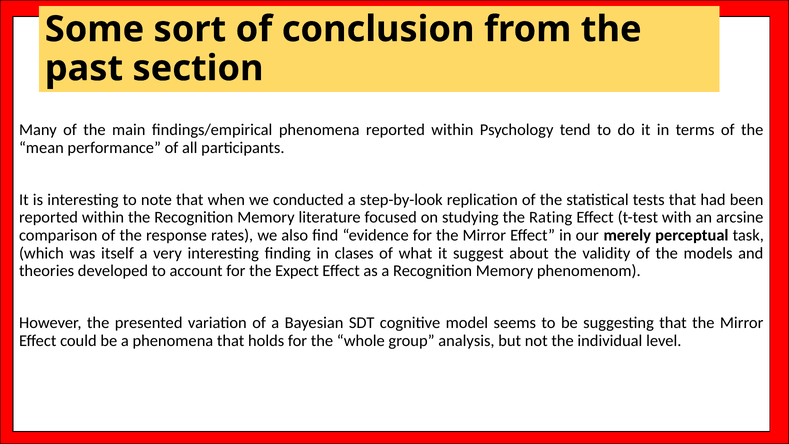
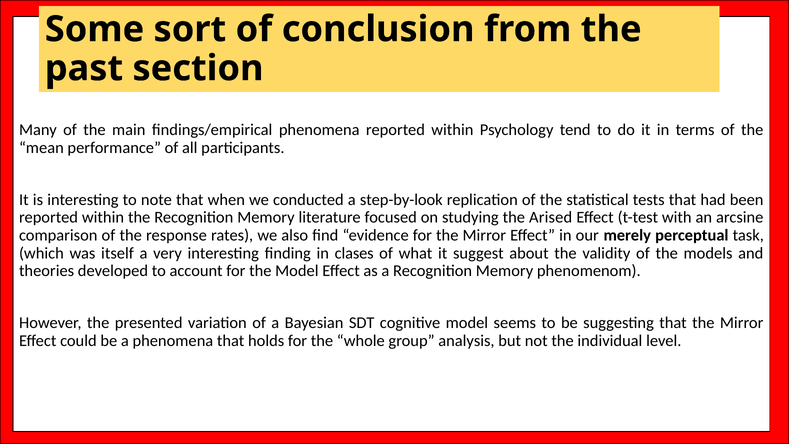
Rating: Rating -> Arised
the Expect: Expect -> Model
